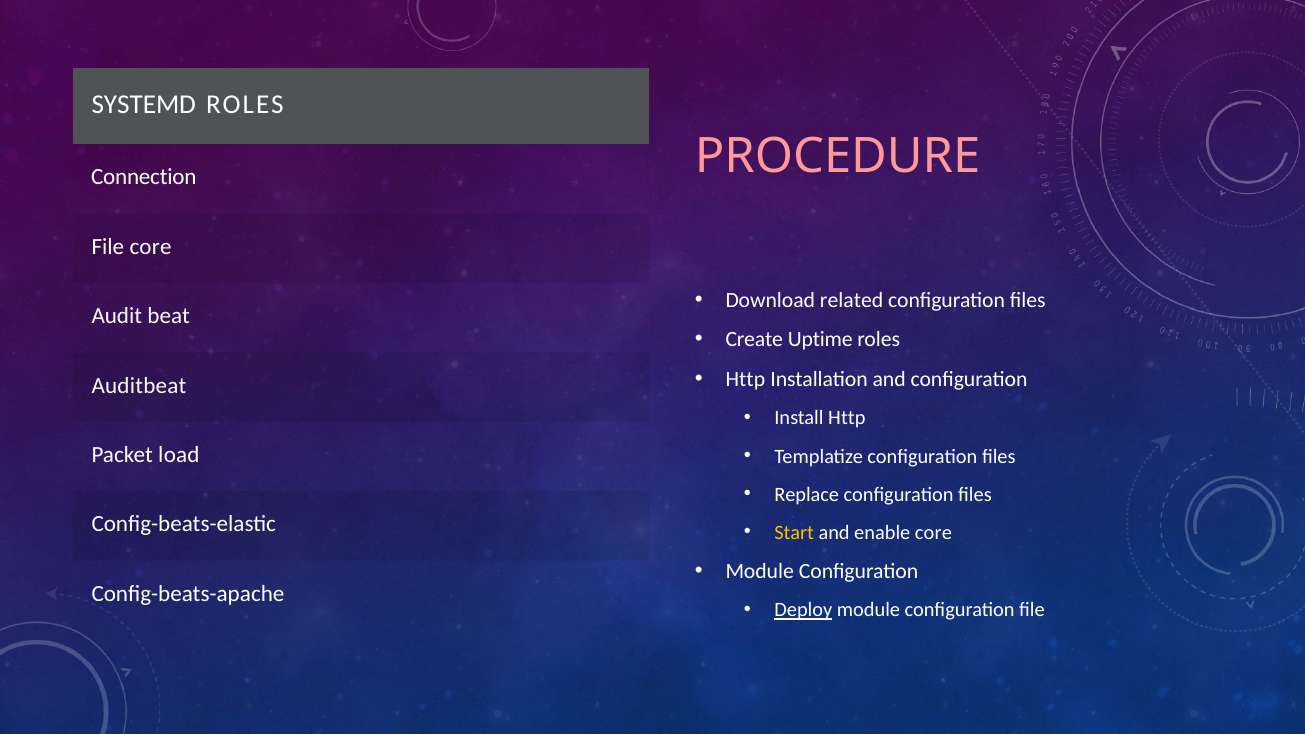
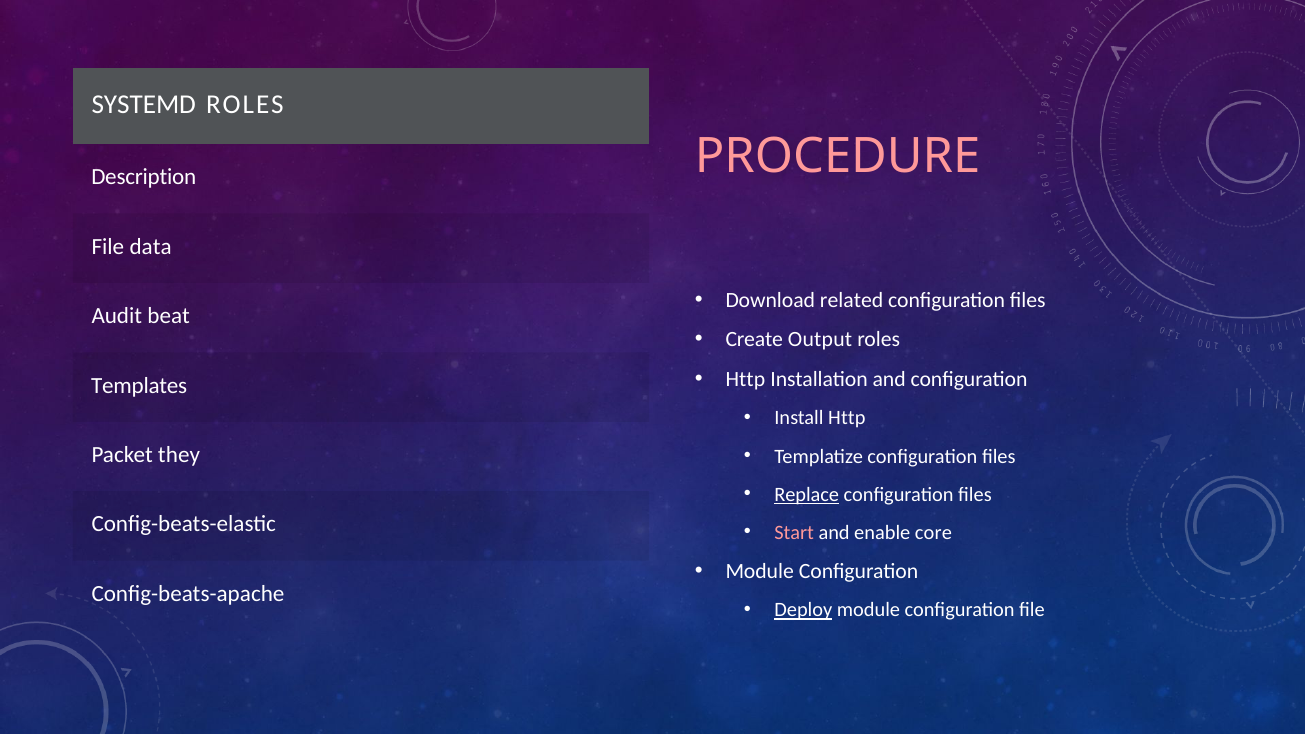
Connection: Connection -> Description
File core: core -> data
Uptime: Uptime -> Output
Auditbeat: Auditbeat -> Templates
load: load -> they
Replace underline: none -> present
Start colour: yellow -> pink
